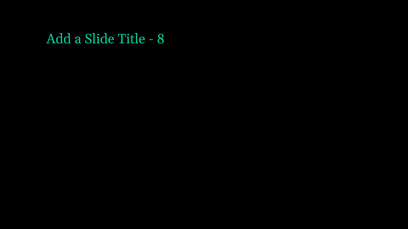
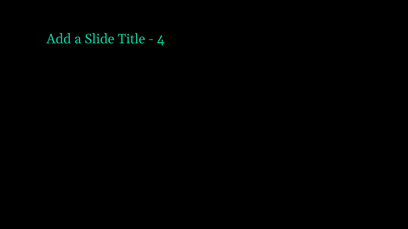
8: 8 -> 4
